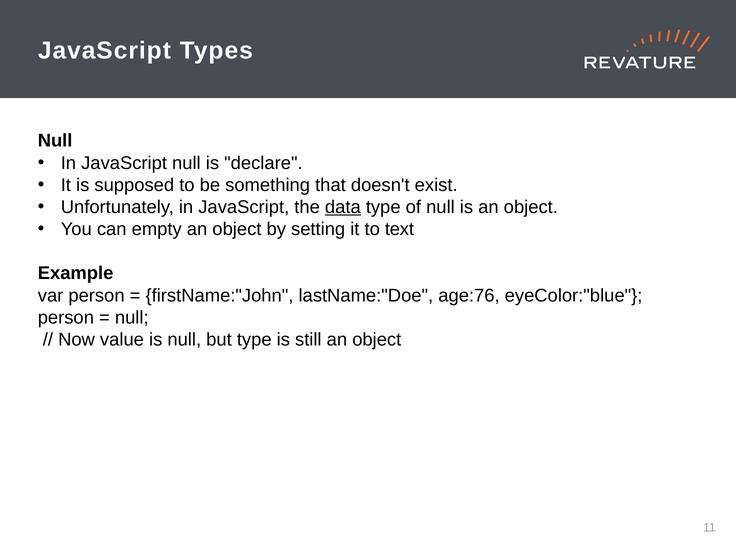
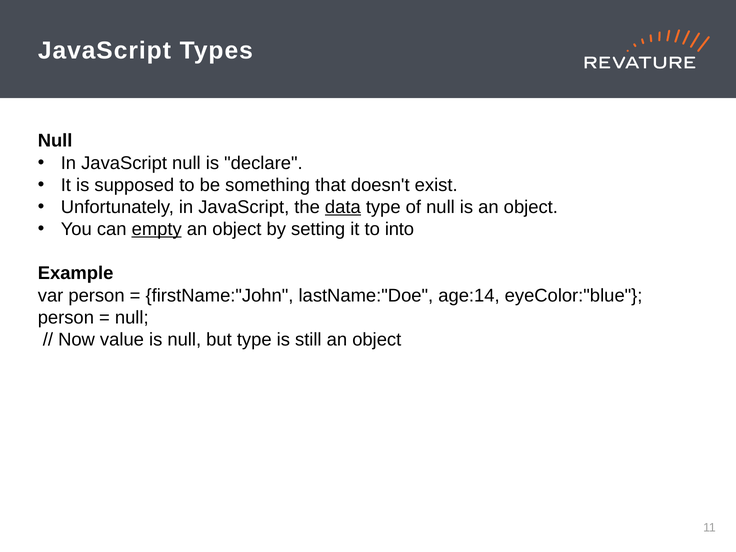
empty underline: none -> present
text: text -> into
age:76: age:76 -> age:14
